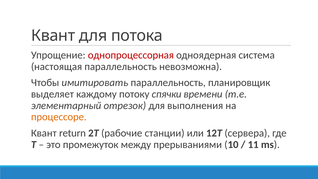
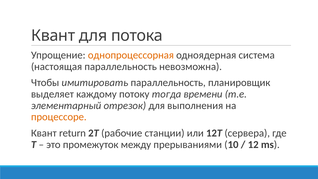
однопроцессорная colour: red -> orange
спячки: спячки -> тогда
11: 11 -> 12
